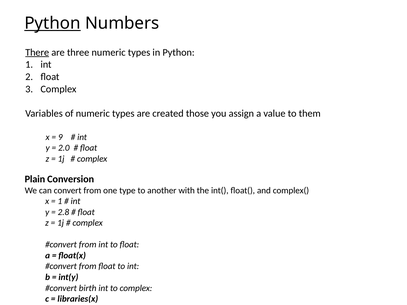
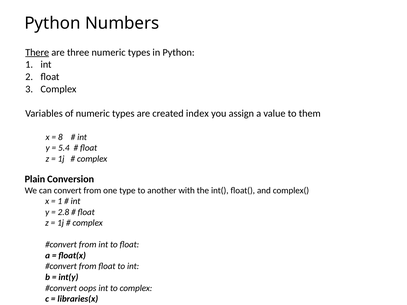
Python at (53, 23) underline: present -> none
those: those -> index
9: 9 -> 8
2.0: 2.0 -> 5.4
birth: birth -> oops
